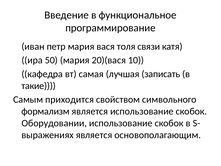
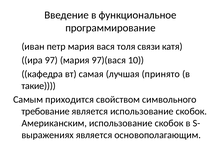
50: 50 -> 97
20)(вася: 20)(вася -> 97)(вася
записать: записать -> принято
формализм: формализм -> требование
Оборудовании: Оборудовании -> Американским
